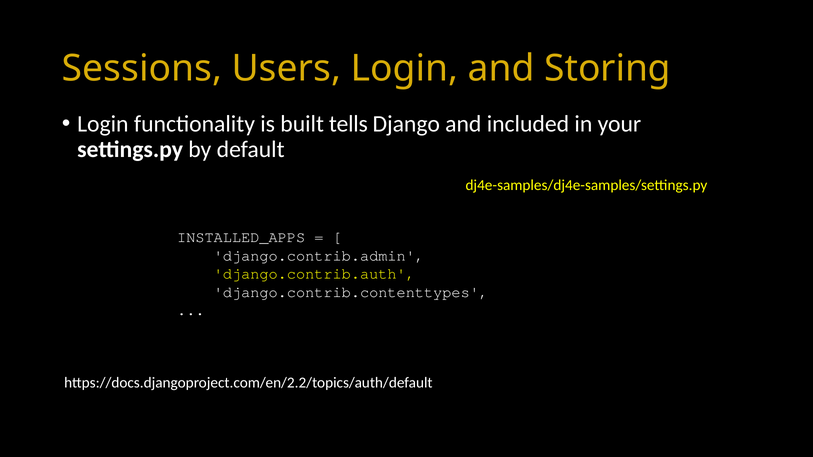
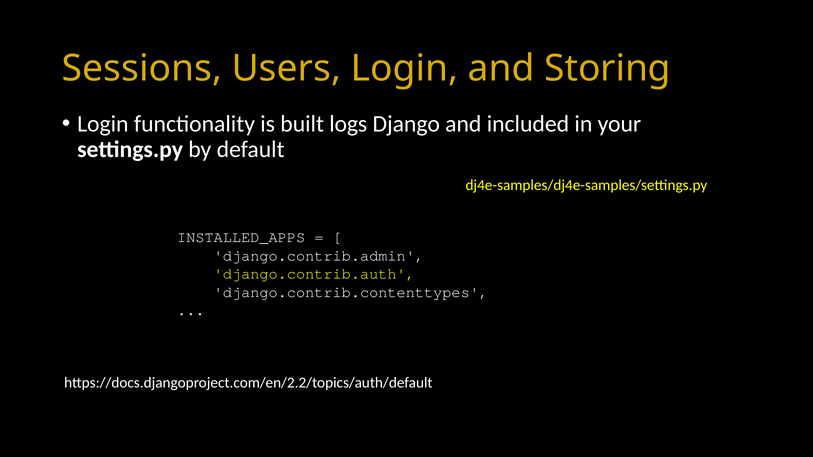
tells: tells -> logs
